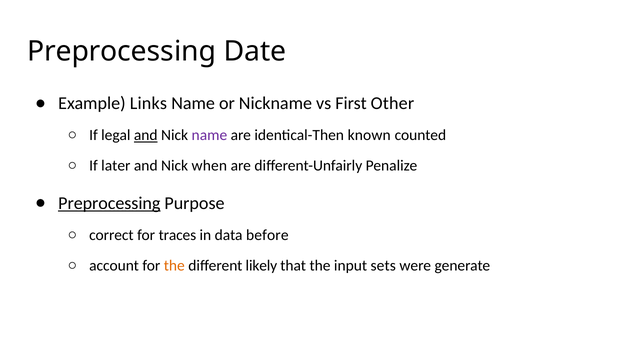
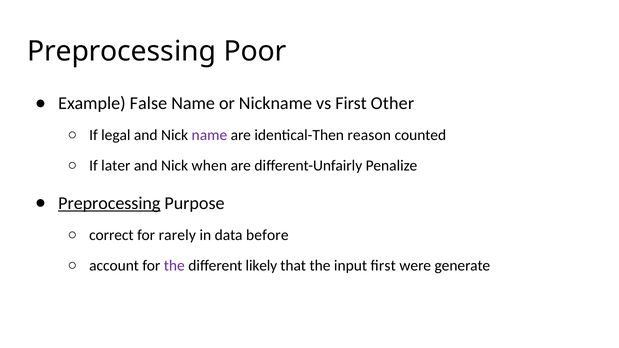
Date: Date -> Poor
Links: Links -> False
and at (146, 135) underline: present -> none
known: known -> reason
traces: traces -> rarely
the at (174, 266) colour: orange -> purple
input sets: sets -> ﬁrst
